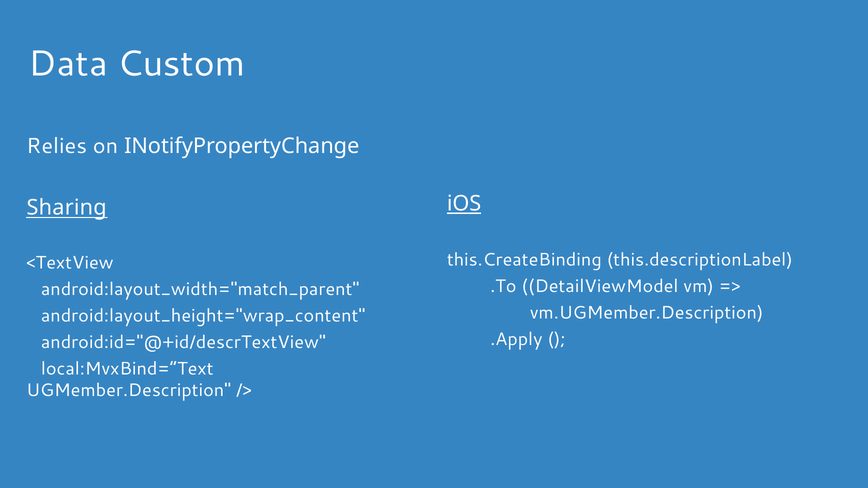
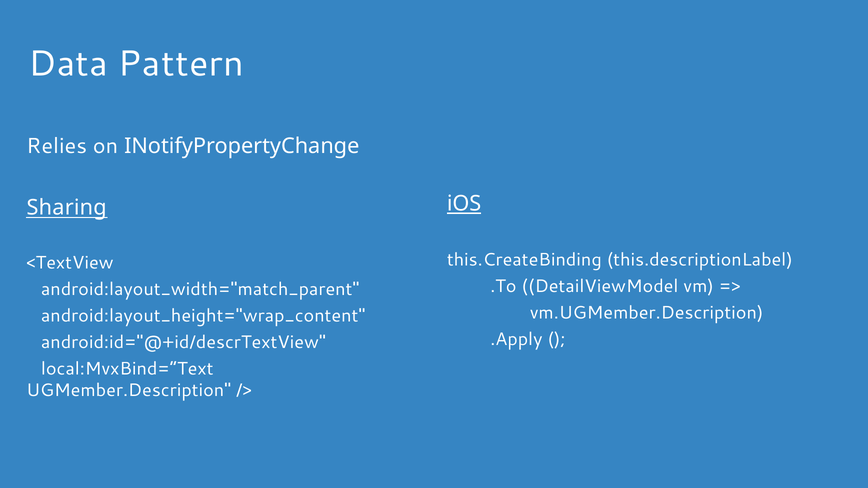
Custom: Custom -> Pattern
